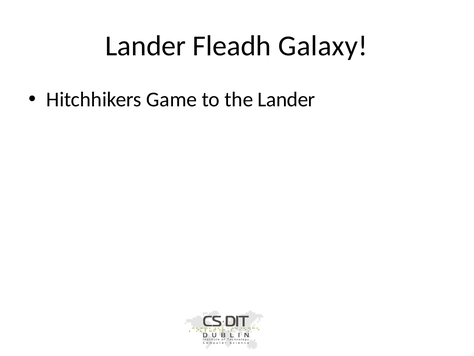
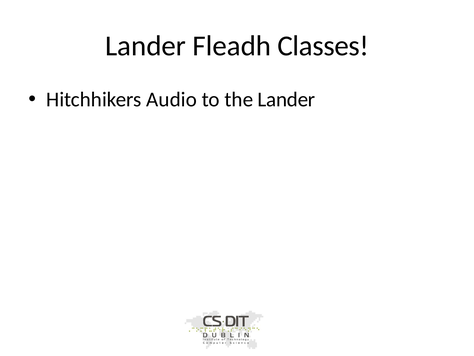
Galaxy: Galaxy -> Classes
Game: Game -> Audio
